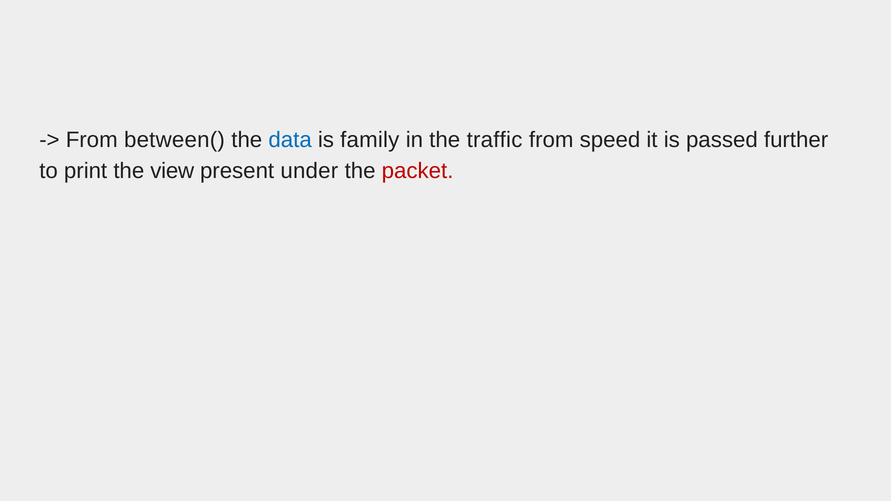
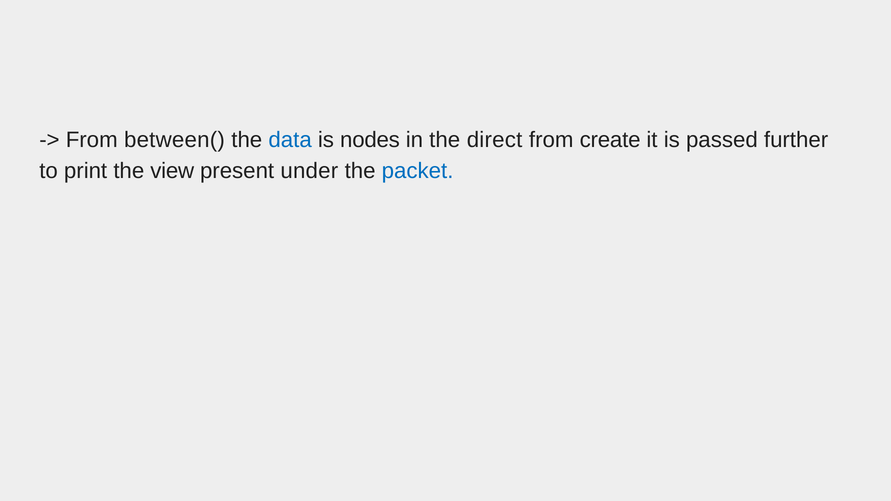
family: family -> nodes
traffic: traffic -> direct
speed: speed -> create
packet colour: red -> blue
